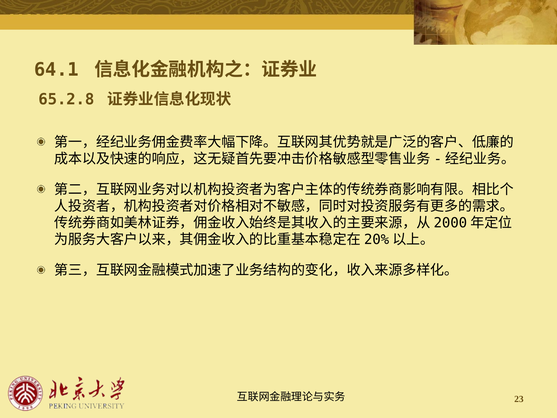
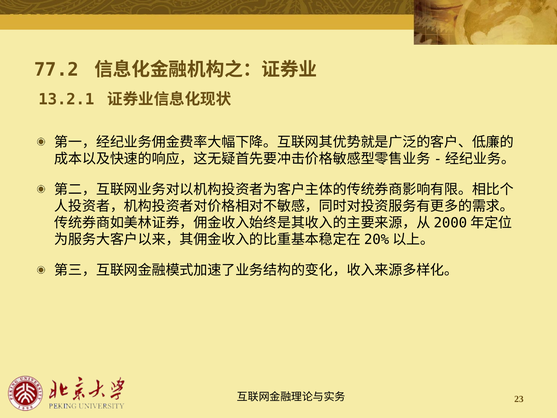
64.1: 64.1 -> 77.2
65.2.8: 65.2.8 -> 13.2.1
